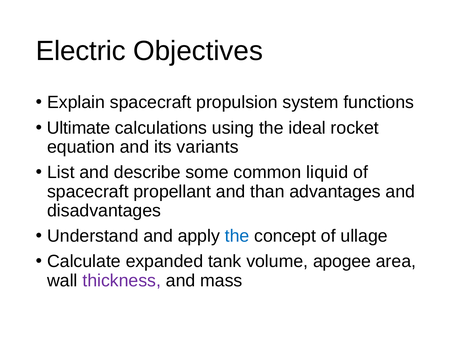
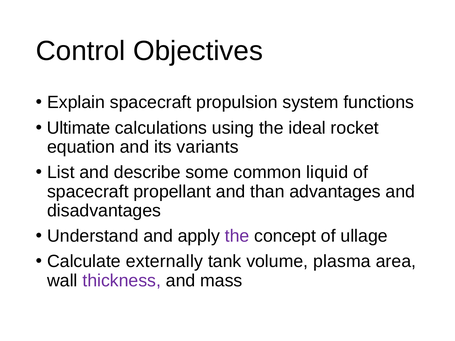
Electric: Electric -> Control
the at (237, 236) colour: blue -> purple
expanded: expanded -> externally
apogee: apogee -> plasma
